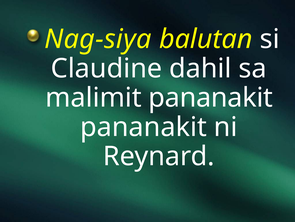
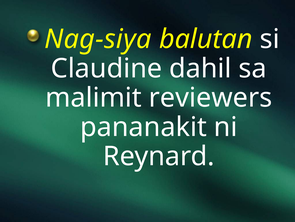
malimit pananakit: pananakit -> reviewers
